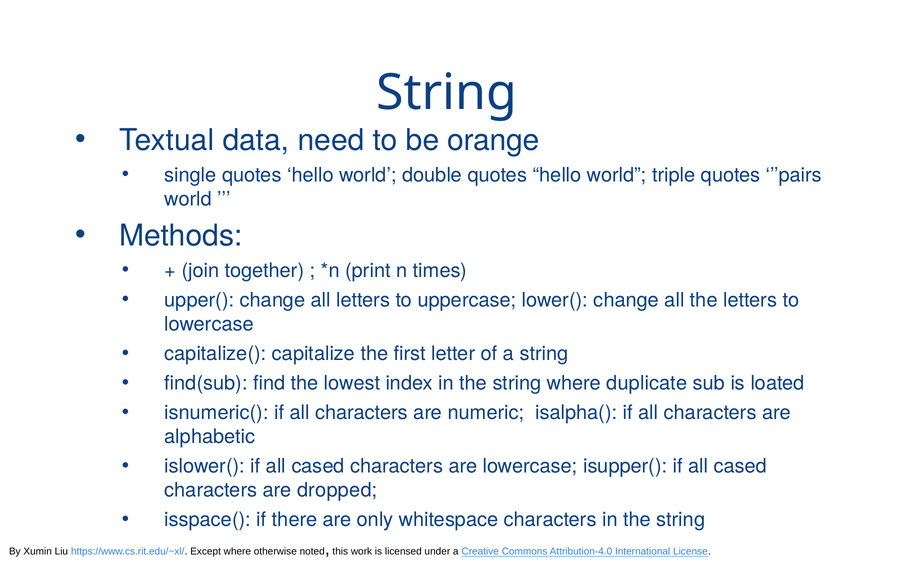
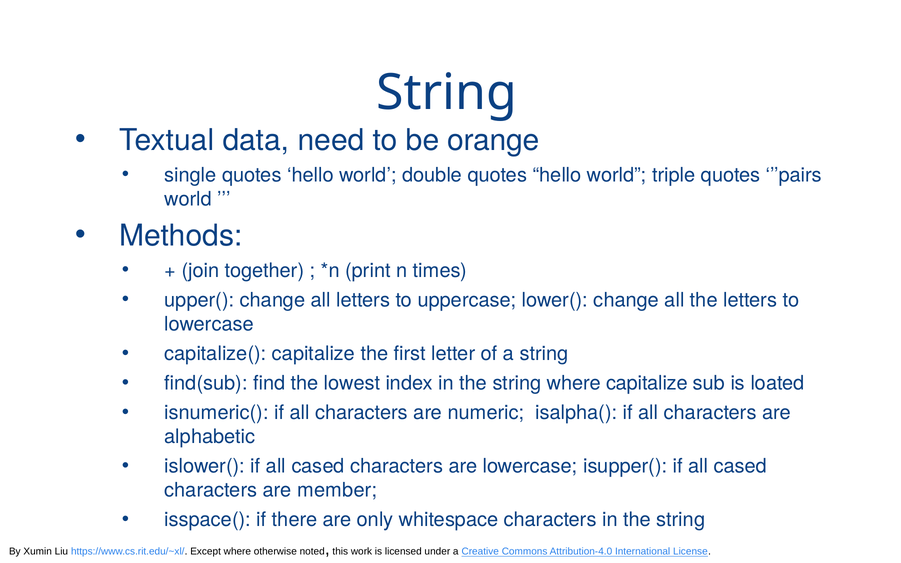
where duplicate: duplicate -> capitalize
dropped: dropped -> member
